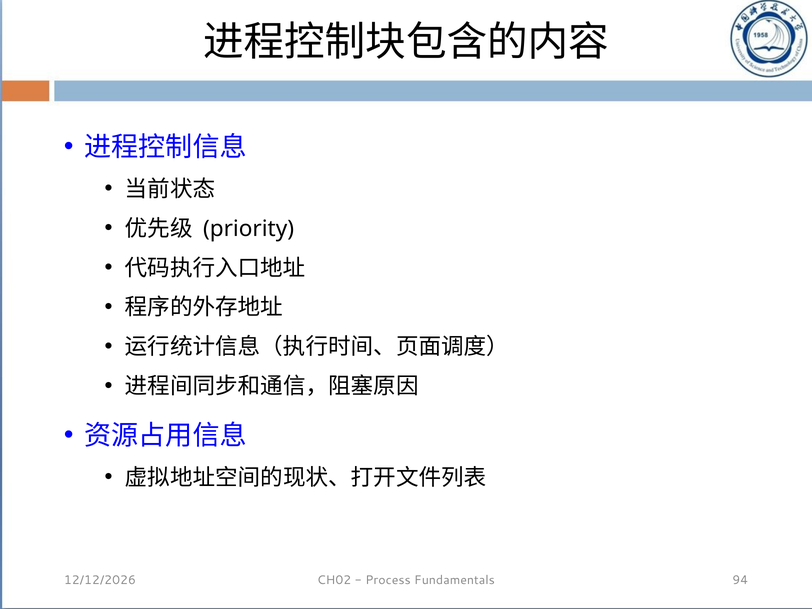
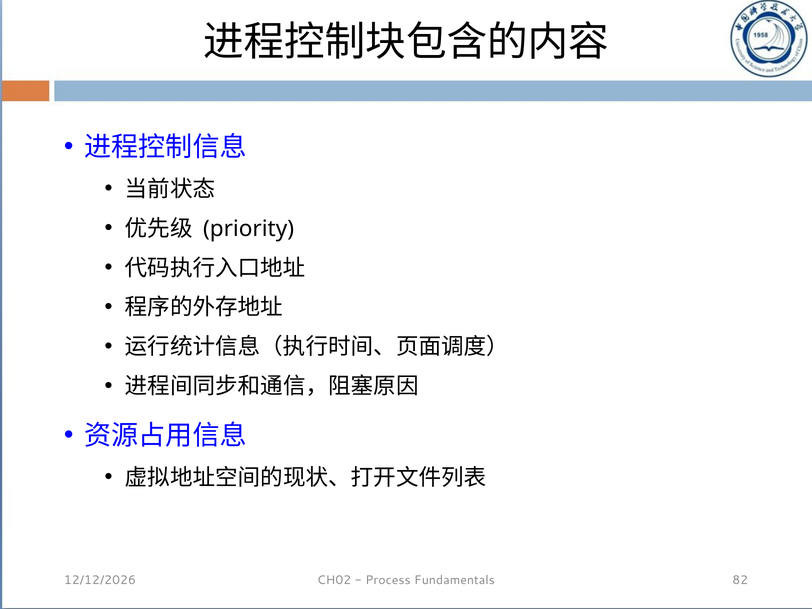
94: 94 -> 82
